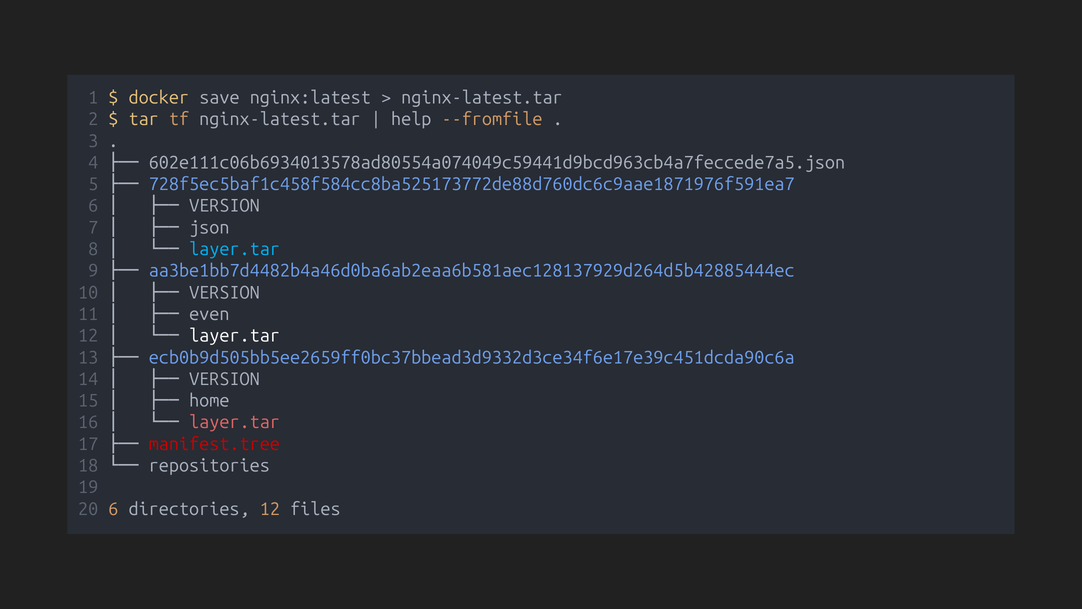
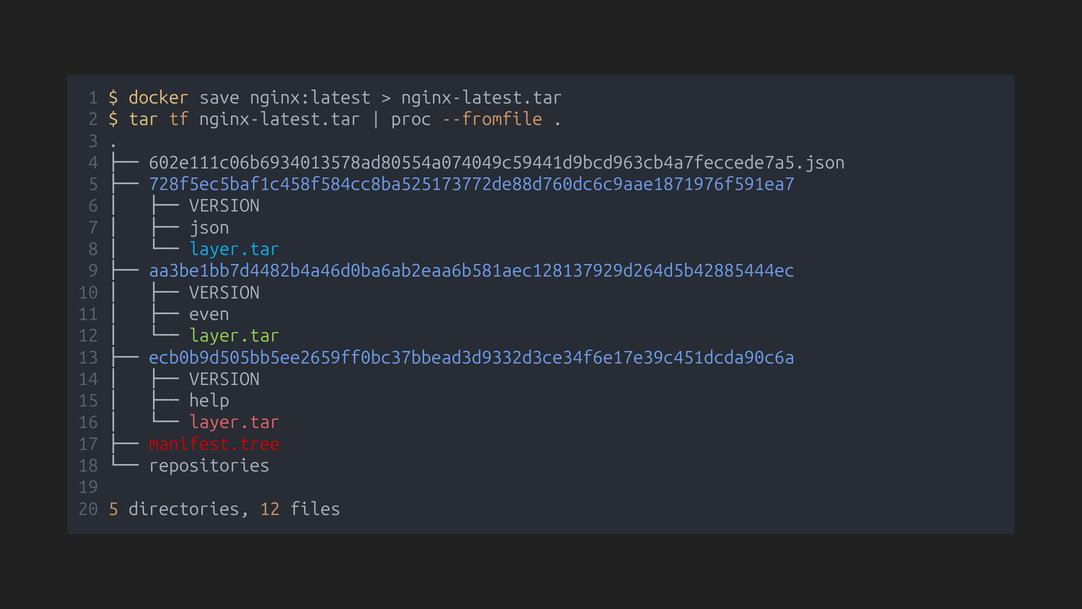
help: help -> proc
layer.tar at (235, 336) colour: white -> light green
home: home -> help
20 6: 6 -> 5
